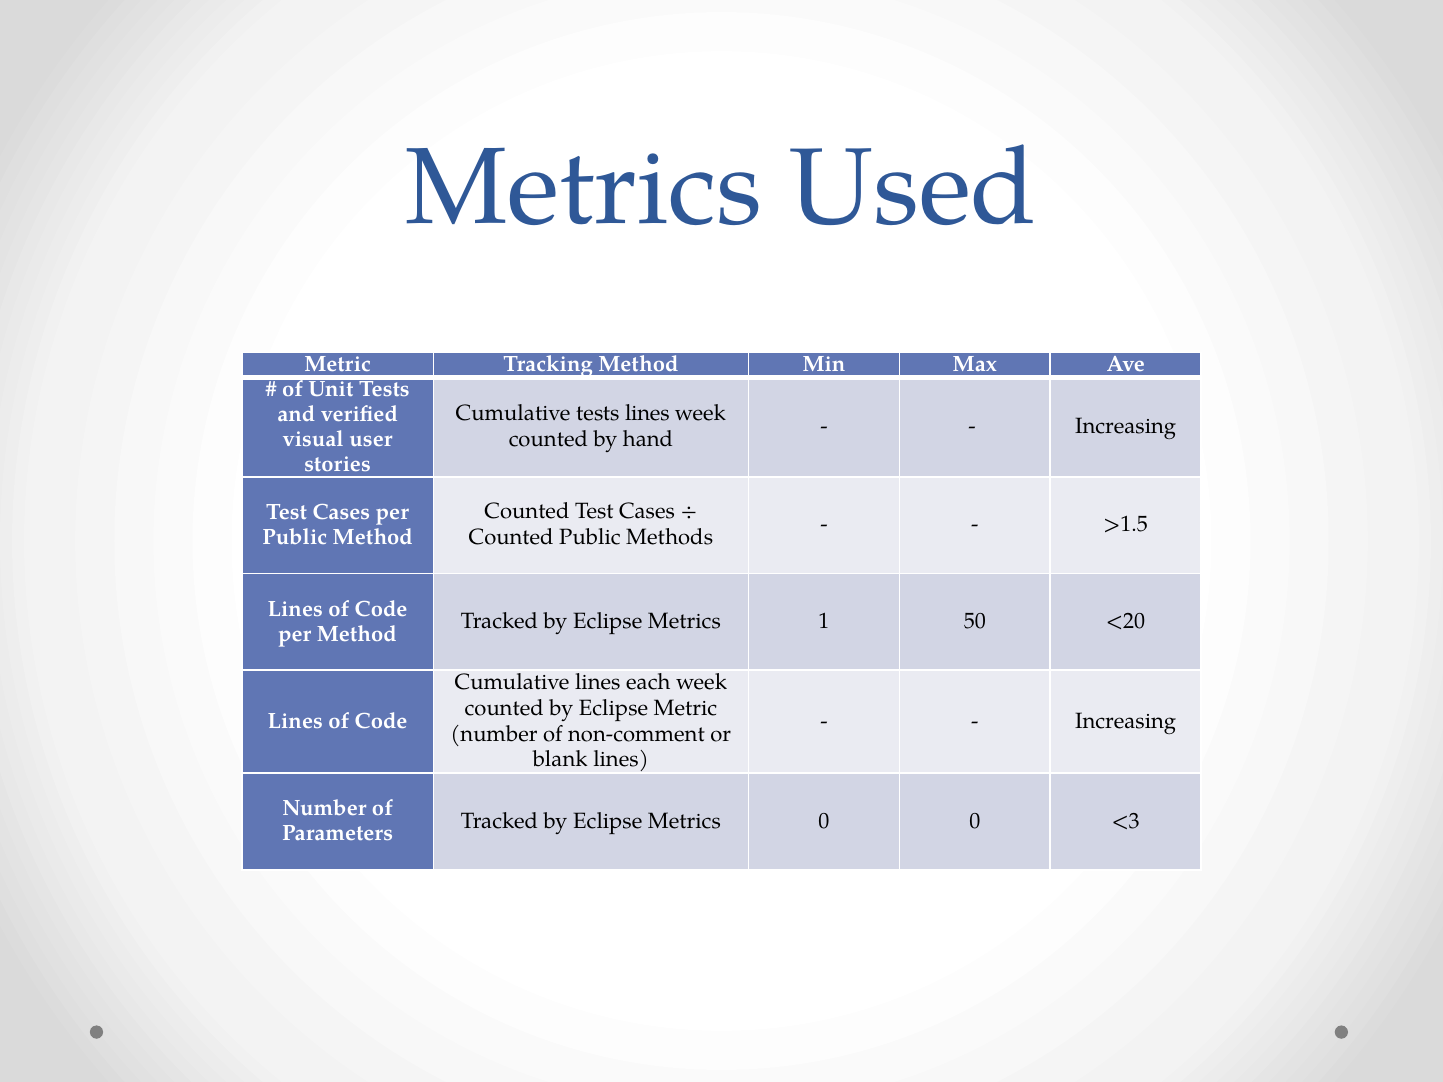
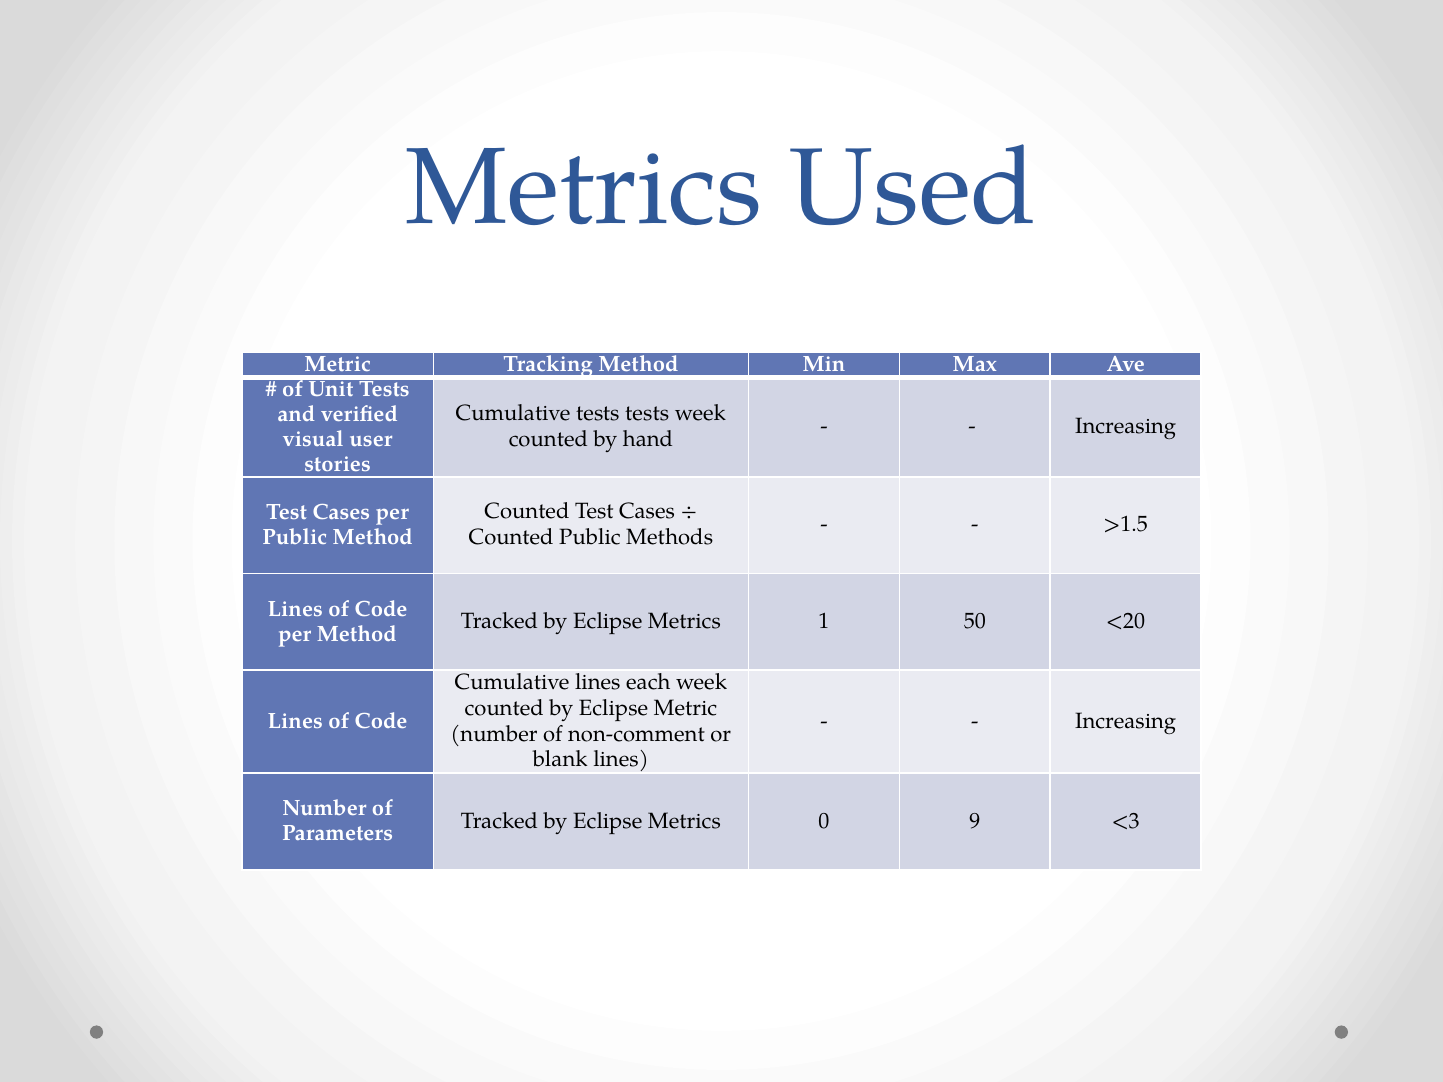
tests lines: lines -> tests
0 0: 0 -> 9
